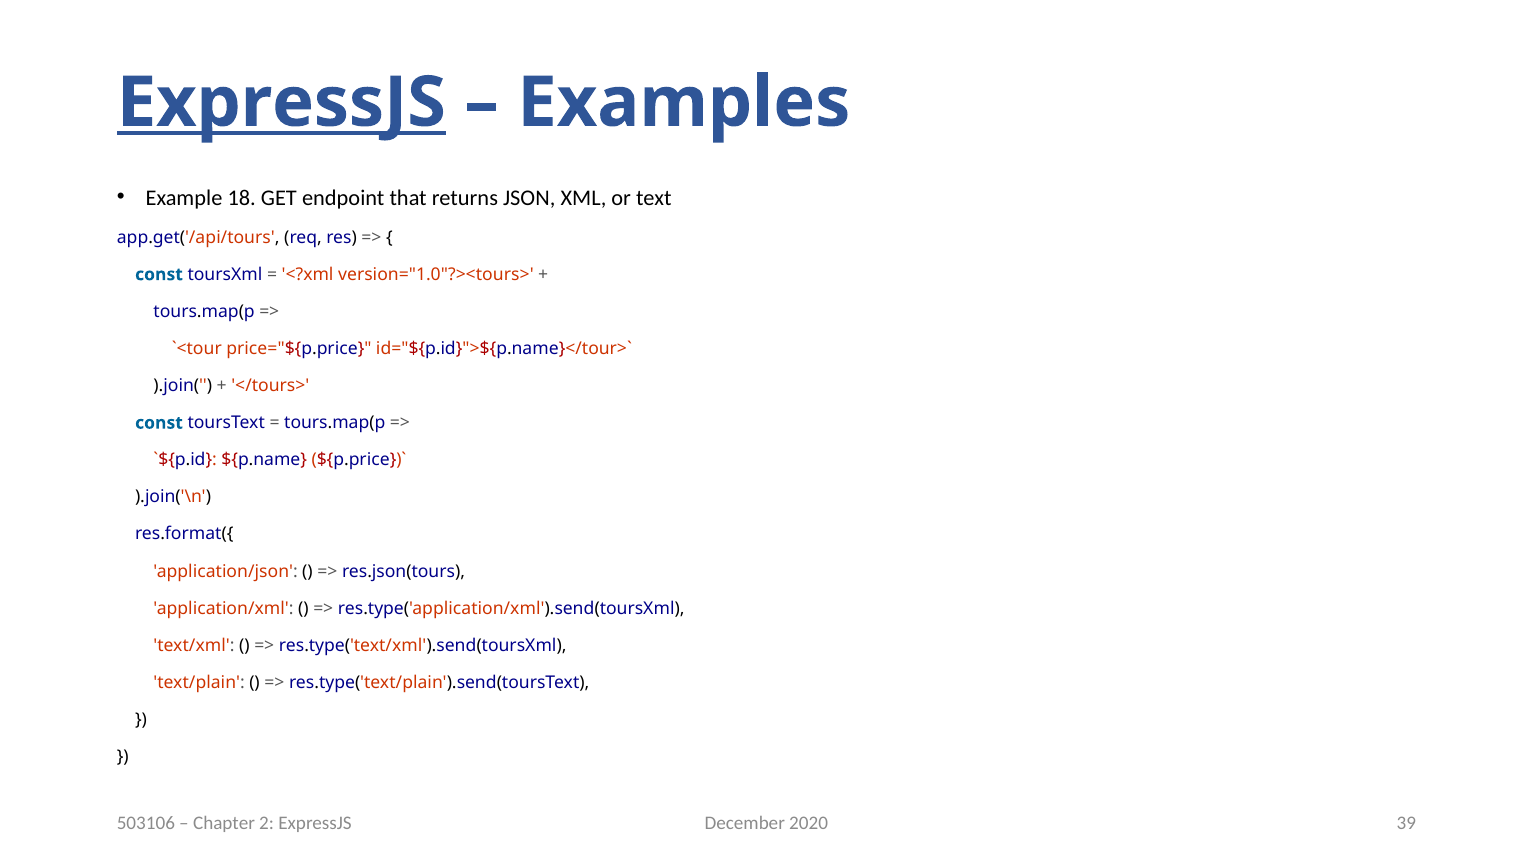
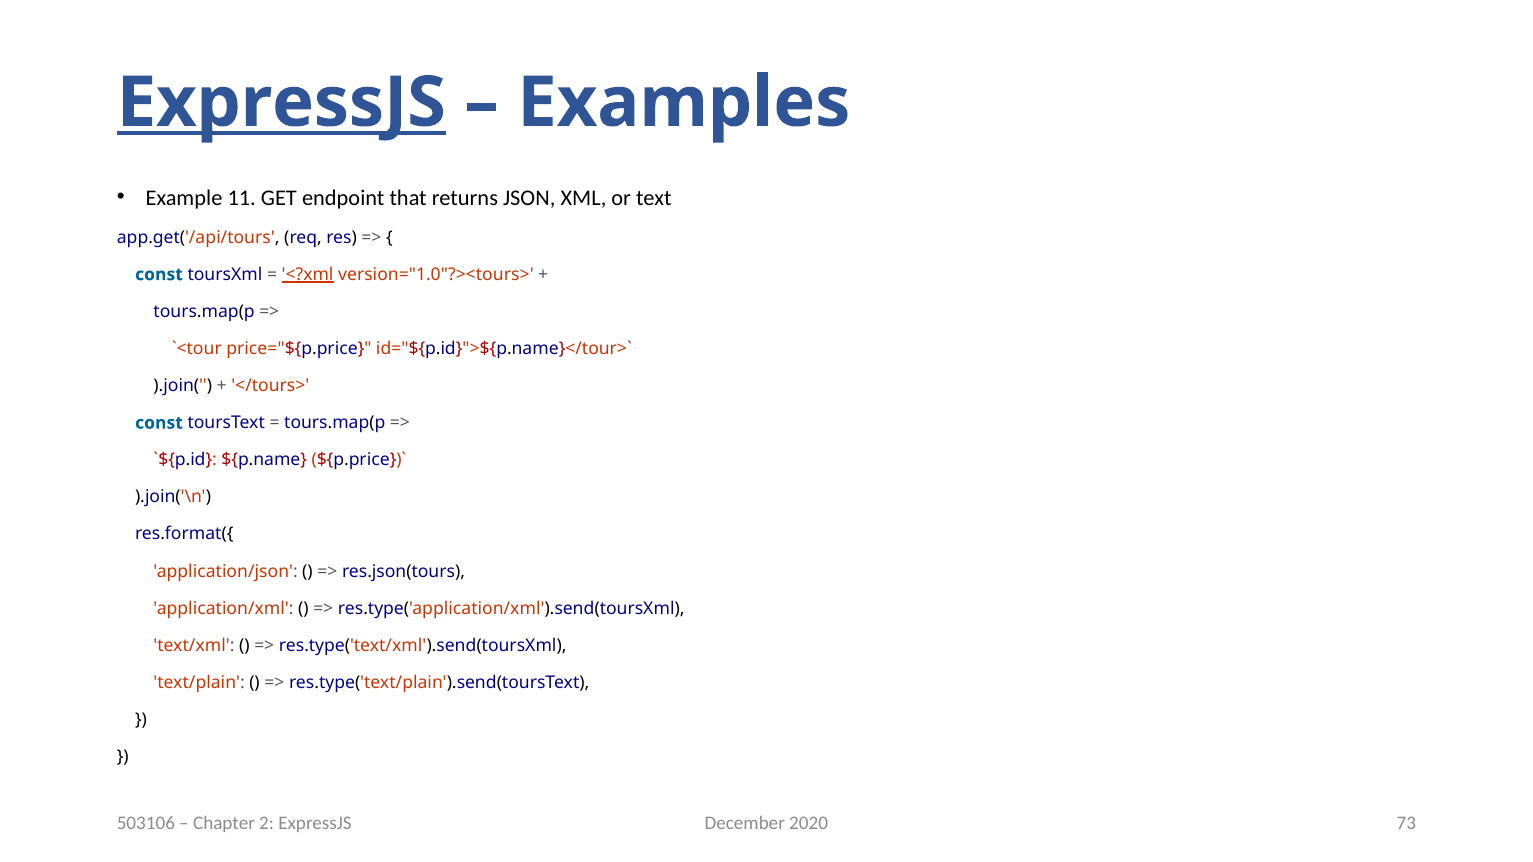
18: 18 -> 11
<?xml underline: none -> present
39: 39 -> 73
